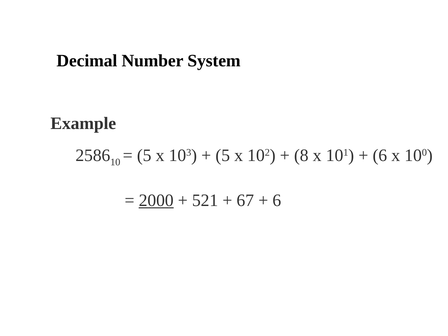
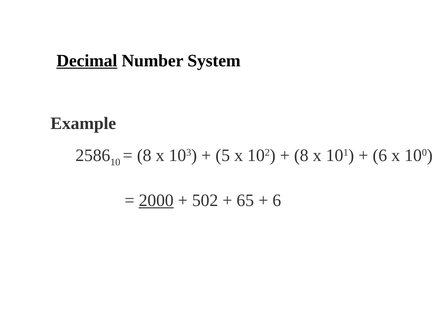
Decimal underline: none -> present
5 at (144, 155): 5 -> 8
521: 521 -> 502
67: 67 -> 65
